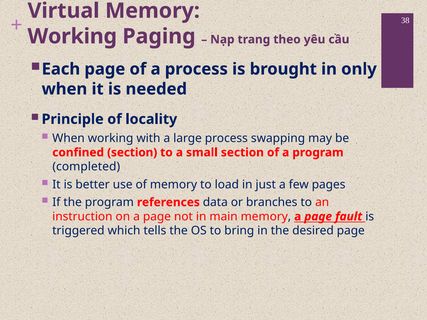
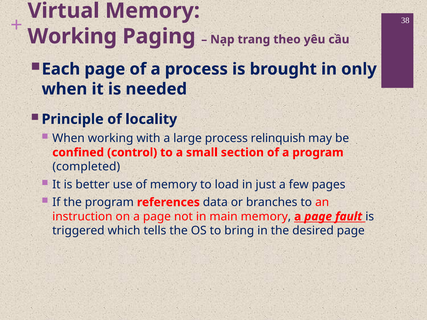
swapping: swapping -> relinquish
confined section: section -> control
